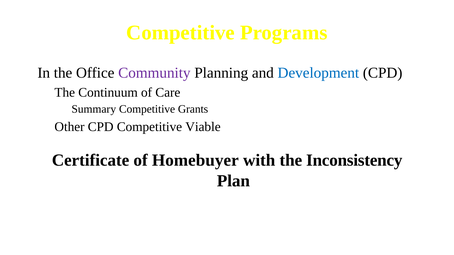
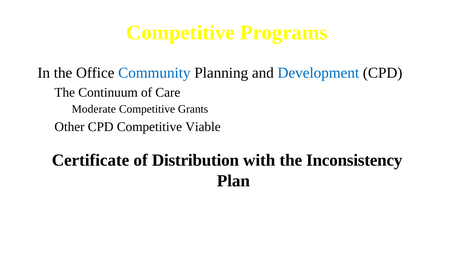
Community colour: purple -> blue
Summary: Summary -> Moderate
Homebuyer: Homebuyer -> Distribution
